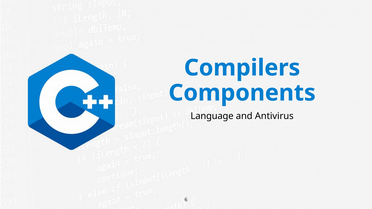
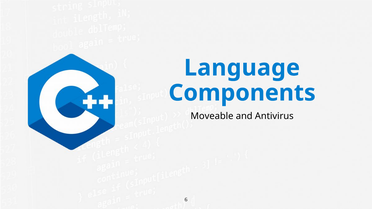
Compilers: Compilers -> Language
Language: Language -> Moveable
